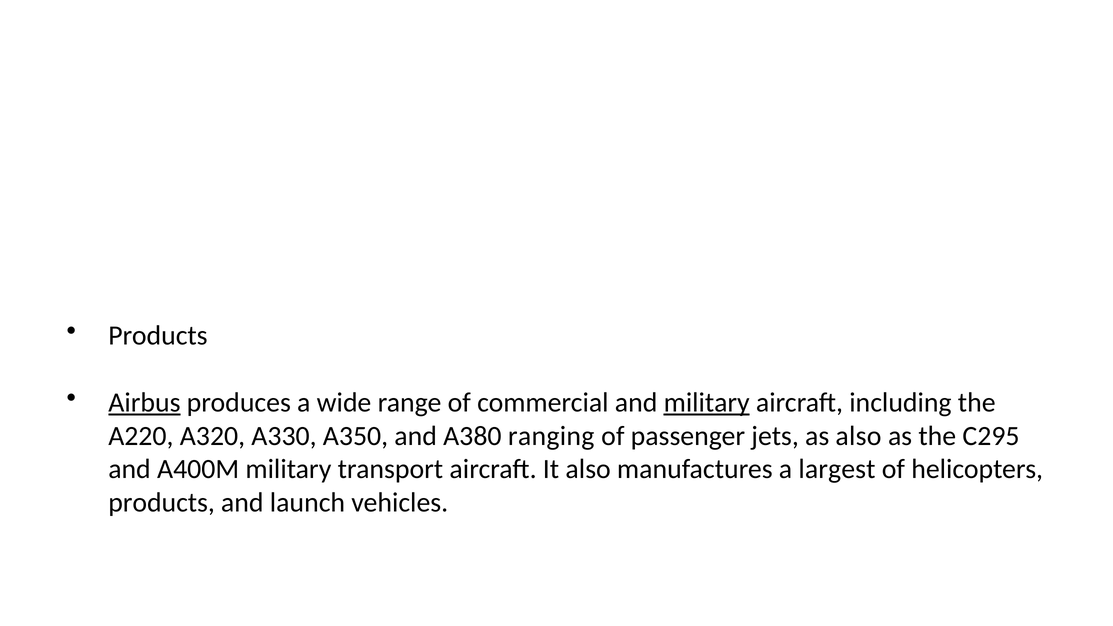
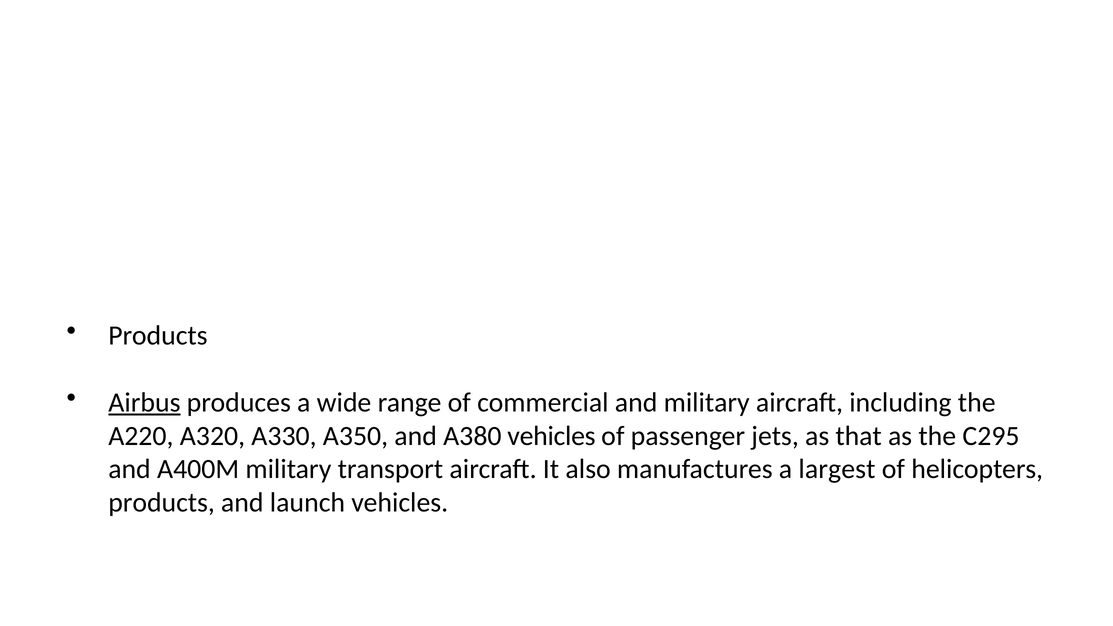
military at (707, 403) underline: present -> none
A380 ranging: ranging -> vehicles
as also: also -> that
